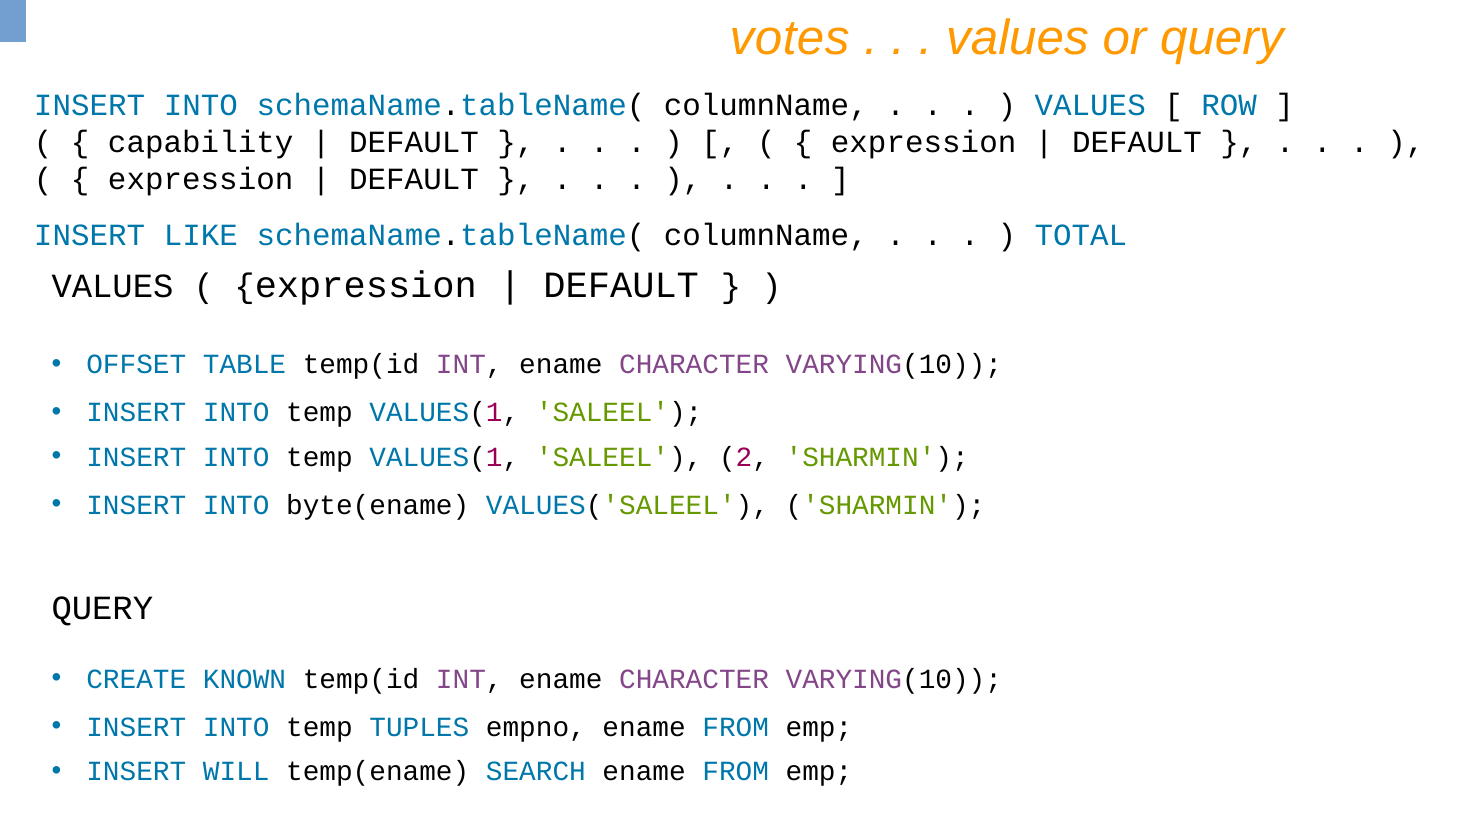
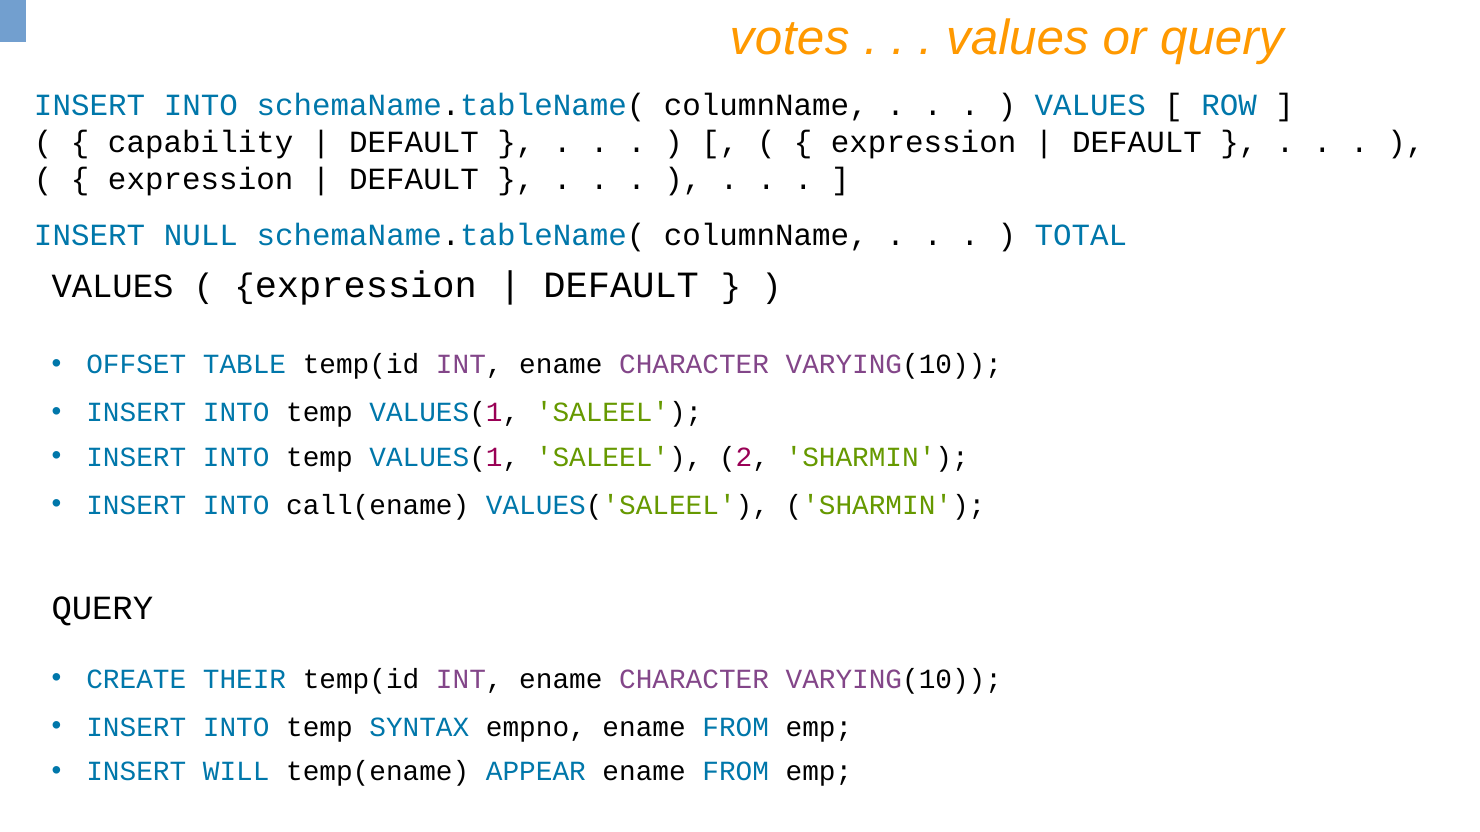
LIKE: LIKE -> NULL
byte(ename: byte(ename -> call(ename
KNOWN: KNOWN -> THEIR
TUPLES: TUPLES -> SYNTAX
SEARCH: SEARCH -> APPEAR
